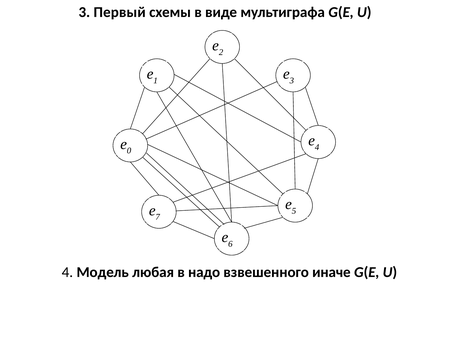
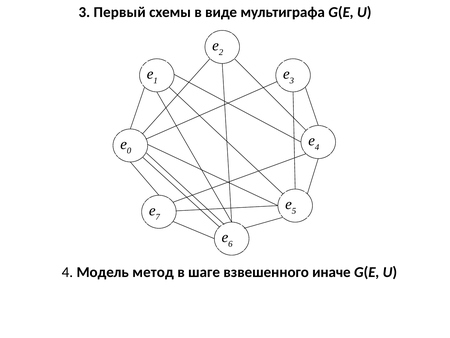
любая: любая -> метод
надо: надо -> шаге
